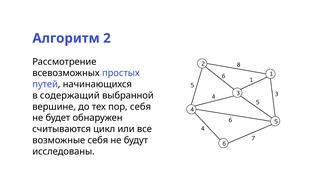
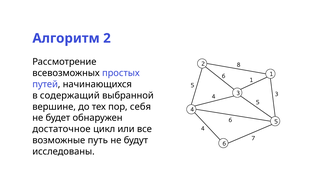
считываются: считываются -> достаточное
возможные себя: себя -> путь
